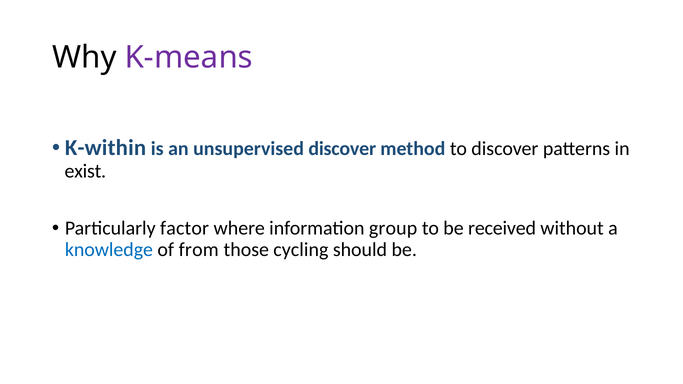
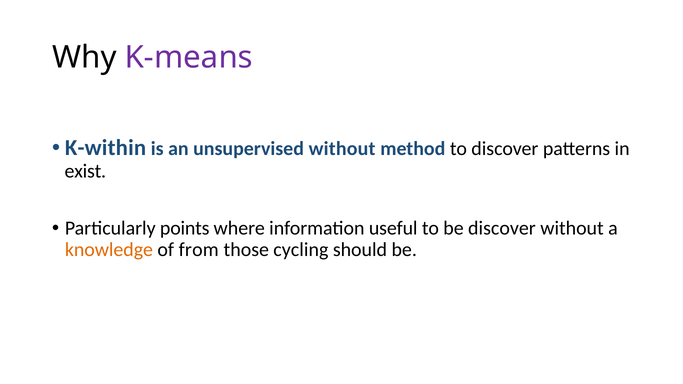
unsupervised discover: discover -> without
factor: factor -> points
group: group -> useful
be received: received -> discover
knowledge colour: blue -> orange
